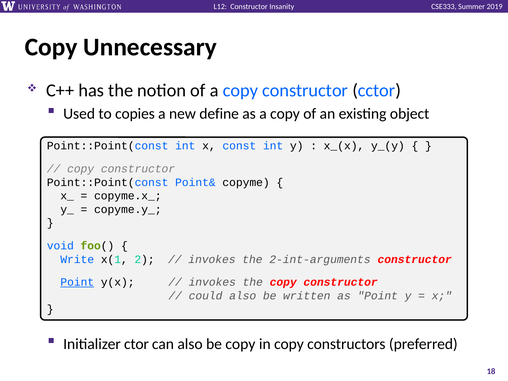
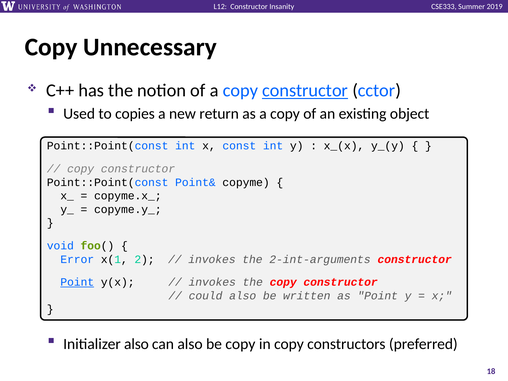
constructor at (305, 91) underline: none -> present
define: define -> return
Write: Write -> Error
Initializer ctor: ctor -> also
